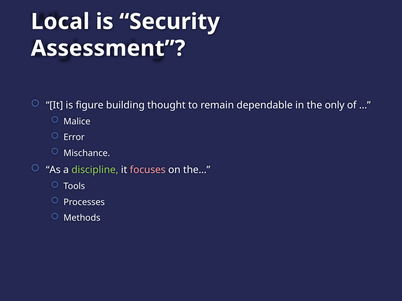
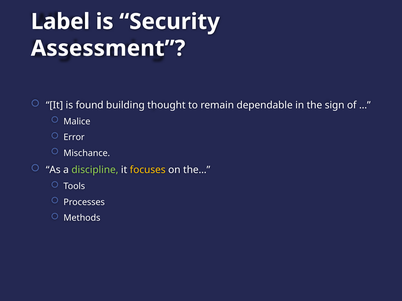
Local: Local -> Label
figure: figure -> found
only: only -> sign
focuses colour: pink -> yellow
